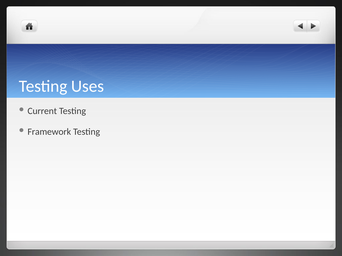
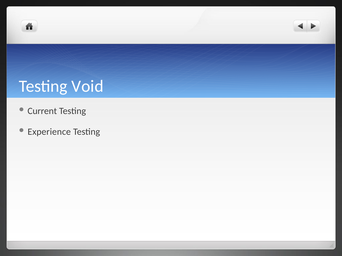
Uses: Uses -> Void
Framework: Framework -> Experience
